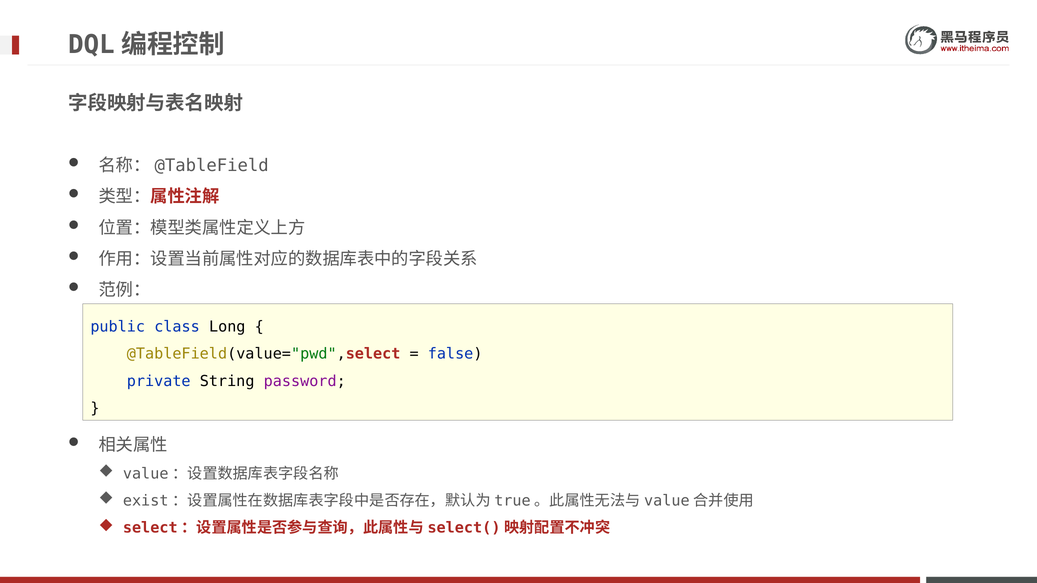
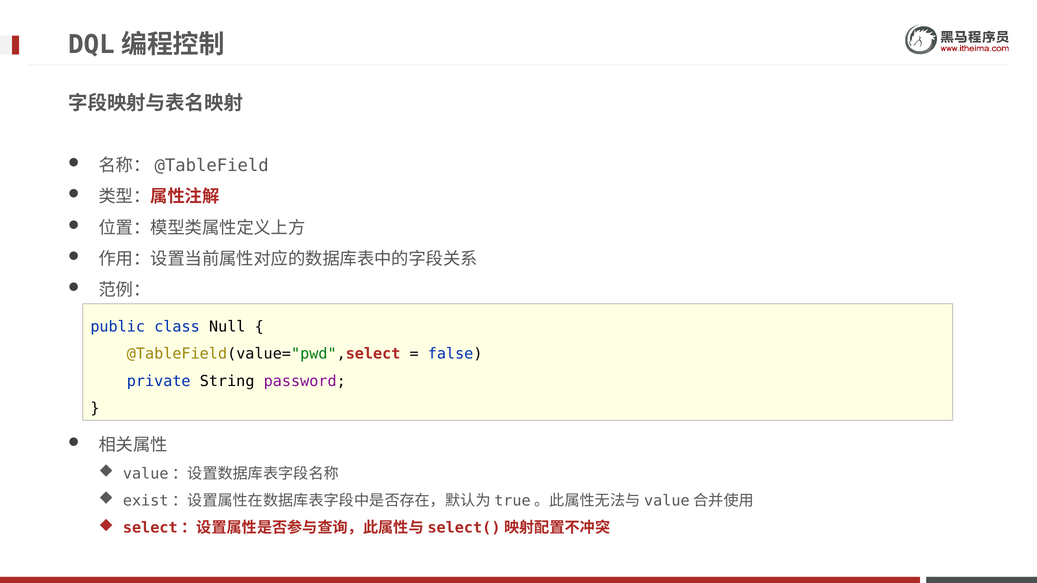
Long: Long -> Null
